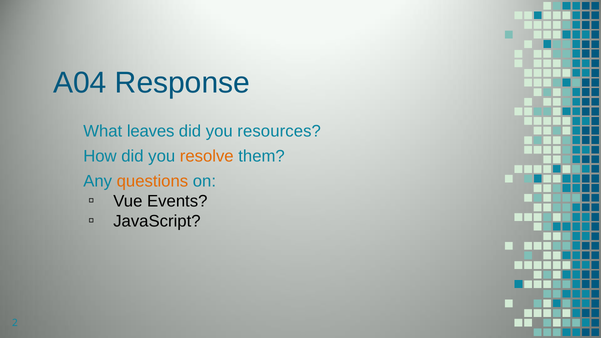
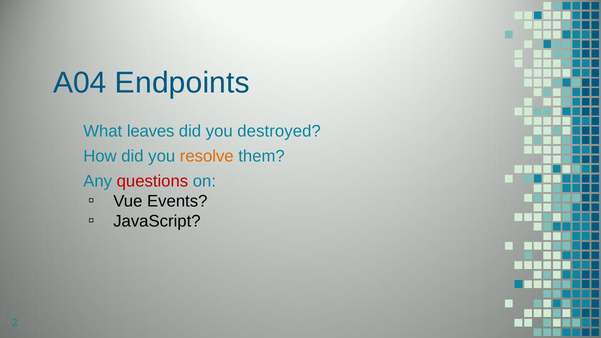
Response: Response -> Endpoints
resources: resources -> destroyed
questions colour: orange -> red
